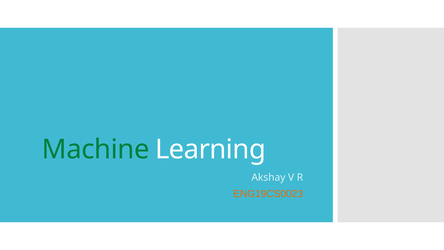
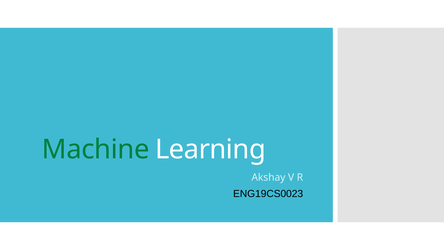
ENG19CS0023 colour: orange -> black
